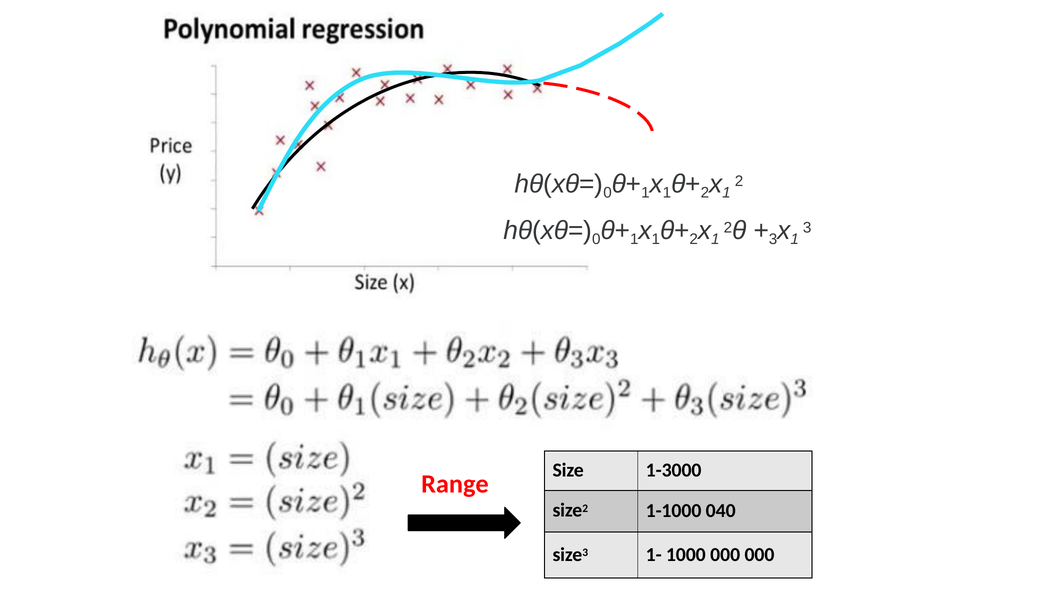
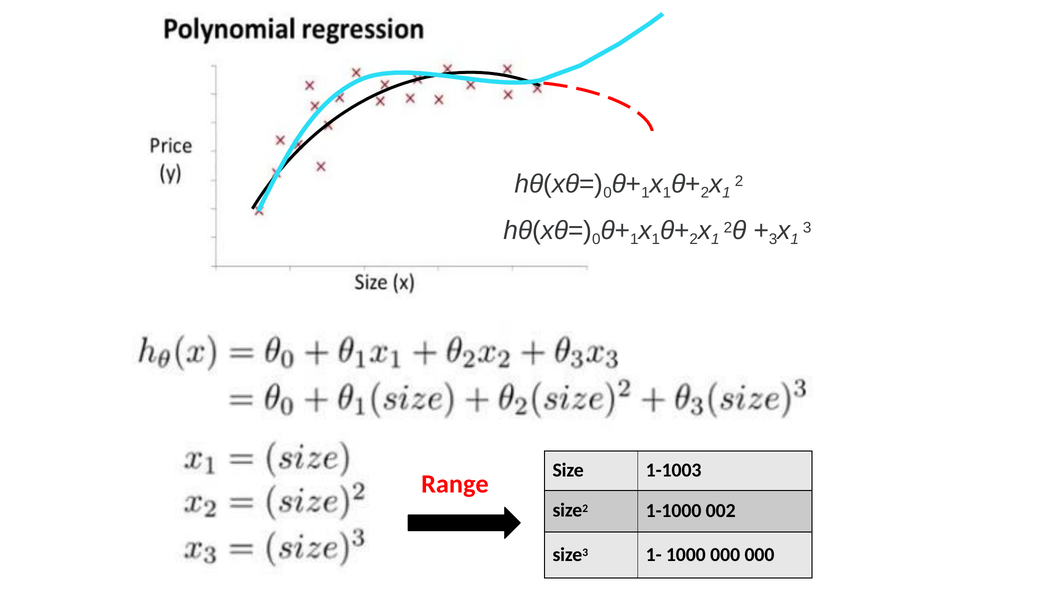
1-3000: 1-3000 -> 1-1003
040: 040 -> 002
